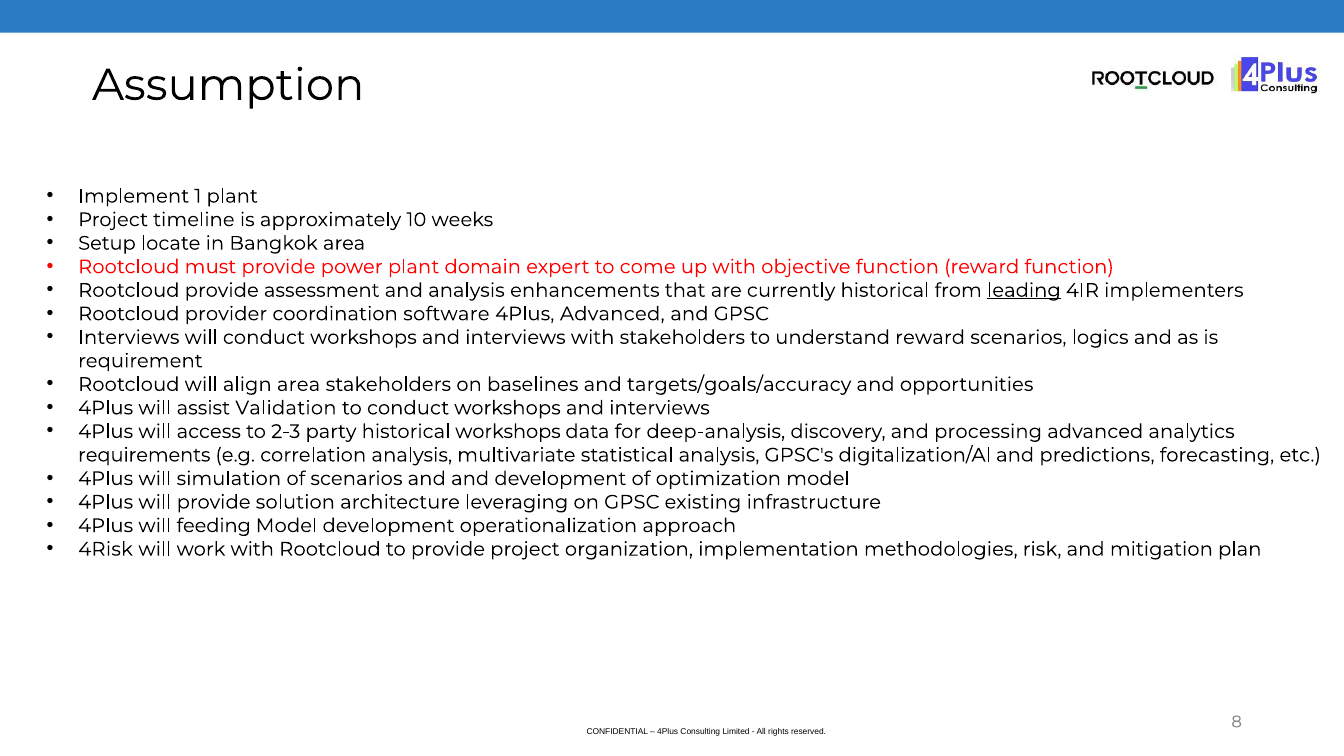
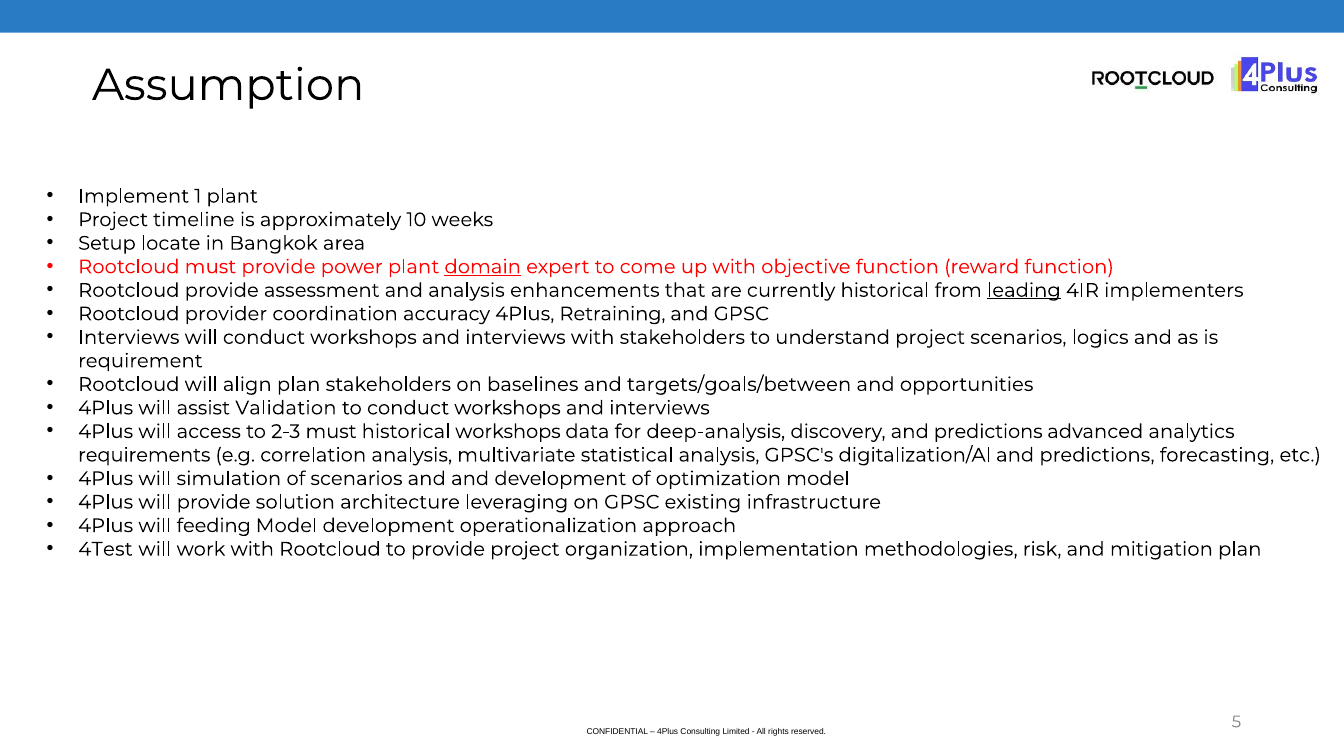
domain underline: none -> present
software: software -> accuracy
4Plus Advanced: Advanced -> Retraining
understand reward: reward -> project
align area: area -> plan
targets/goals/accuracy: targets/goals/accuracy -> targets/goals/between
2-3 party: party -> must
discovery and processing: processing -> predictions
4Risk: 4Risk -> 4Test
8: 8 -> 5
